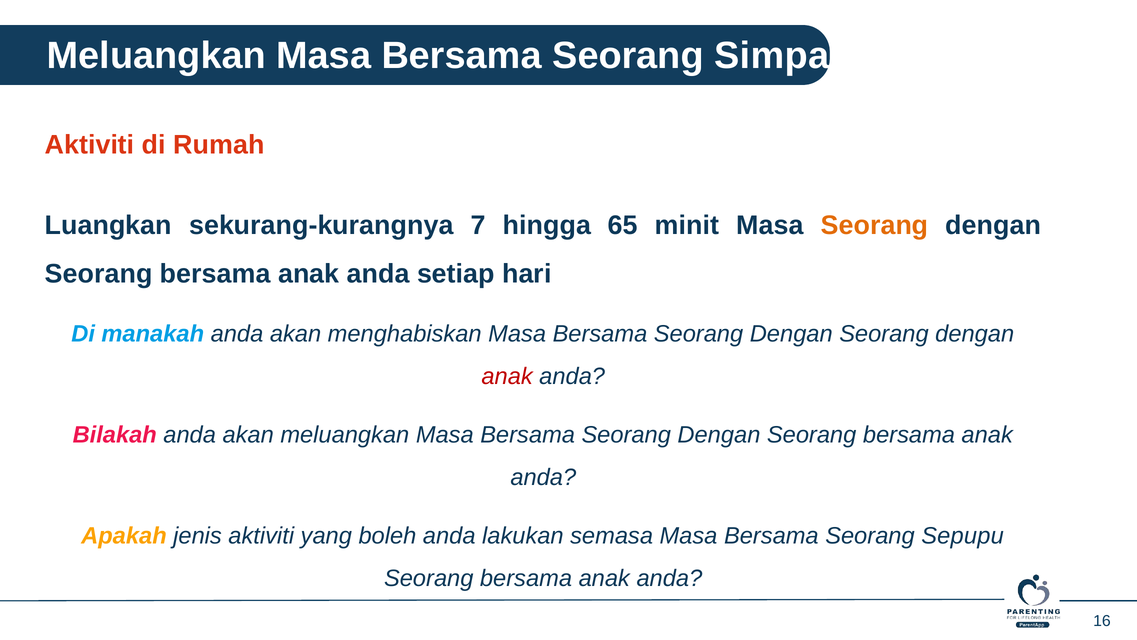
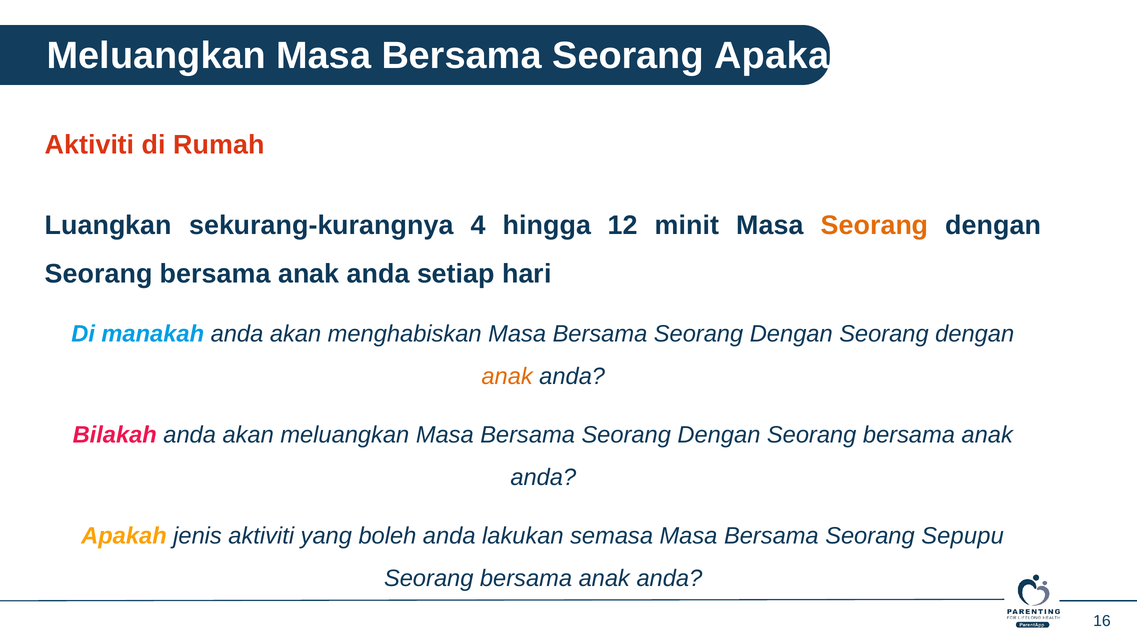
Seorang Simpan: Simpan -> Apakah
7: 7 -> 4
65: 65 -> 12
anak at (507, 376) colour: red -> orange
